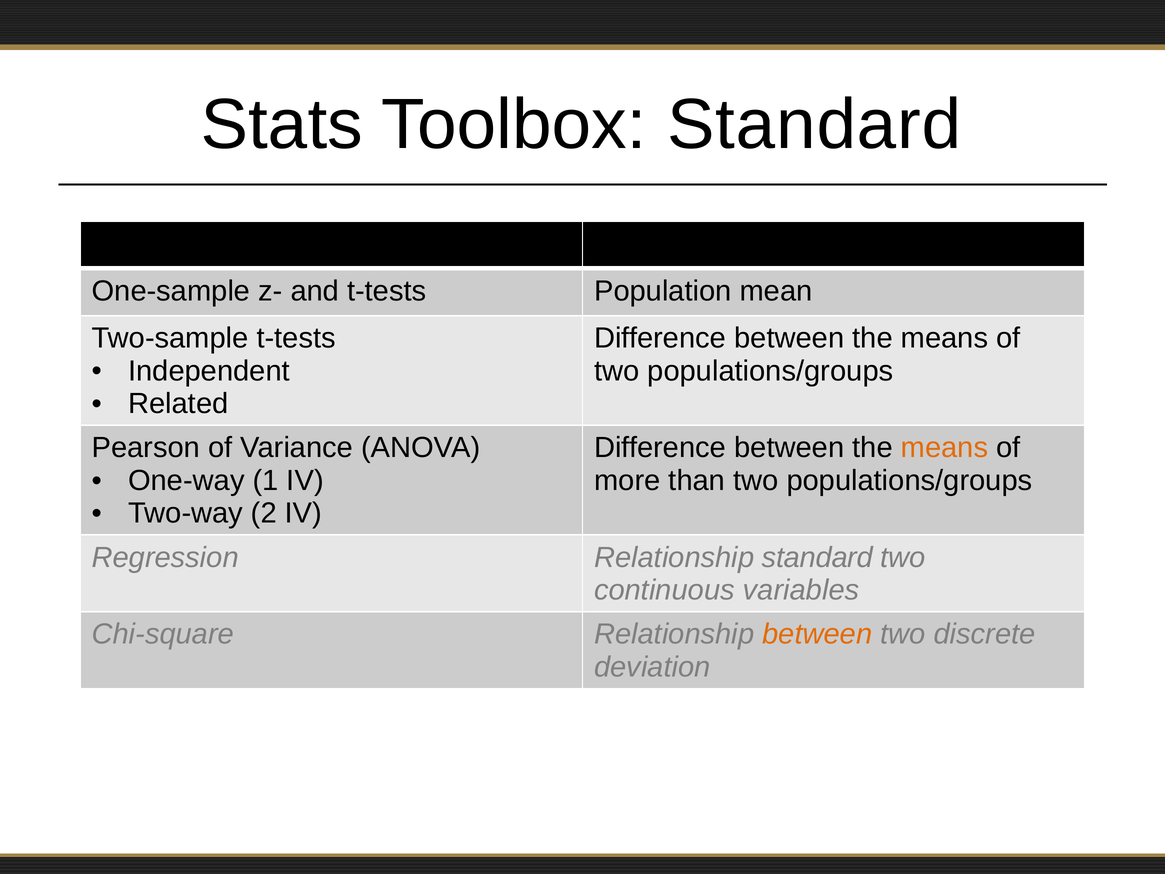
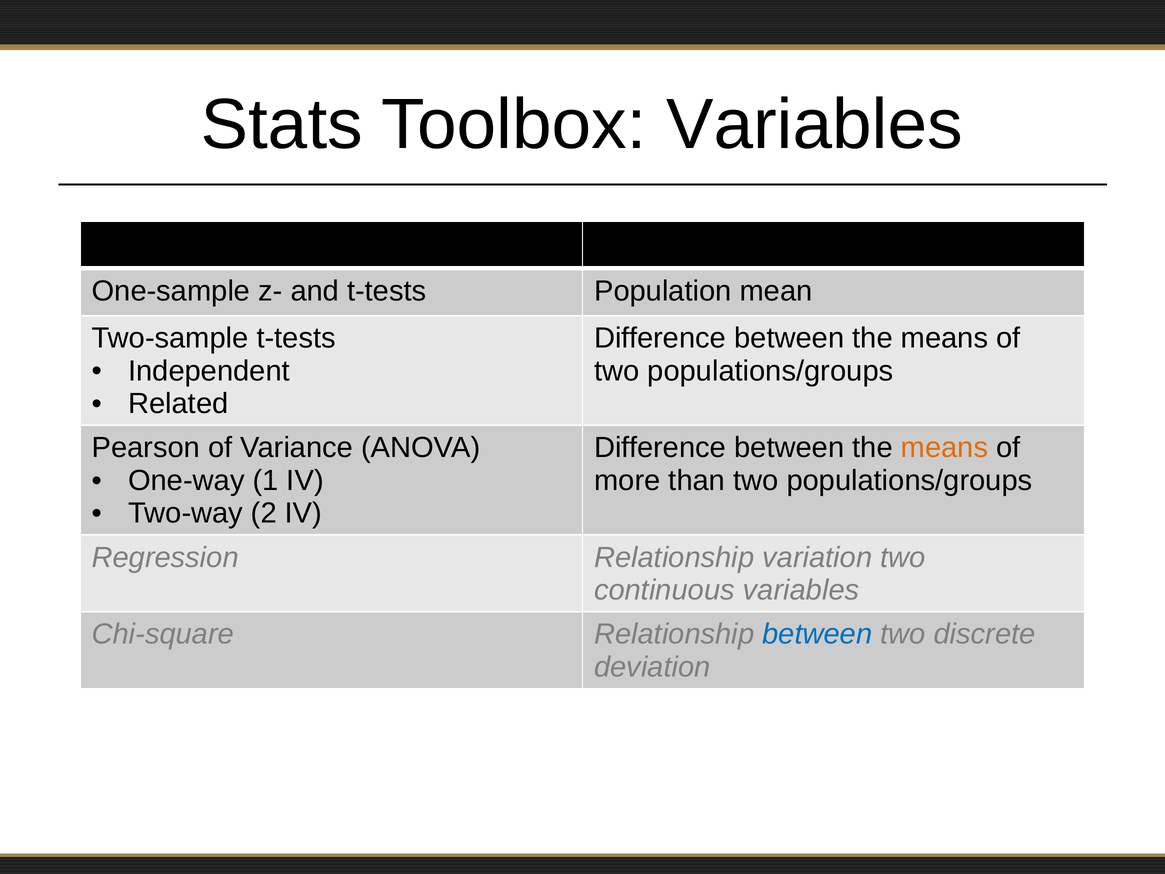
Toolbox Standard: Standard -> Variables
Relationship standard: standard -> variation
between at (817, 634) colour: orange -> blue
